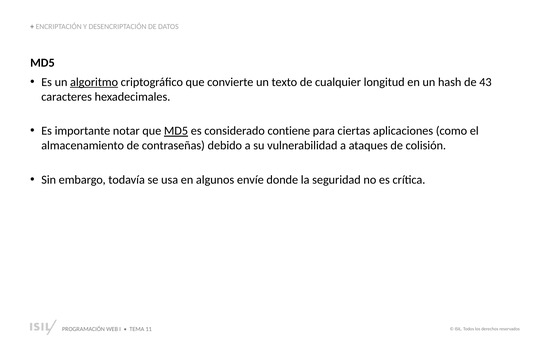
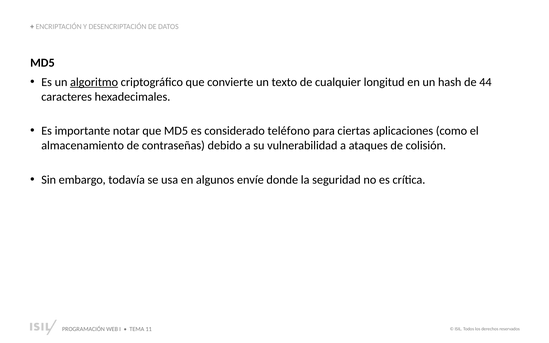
43: 43 -> 44
MD5 at (176, 131) underline: present -> none
contiene: contiene -> teléfono
